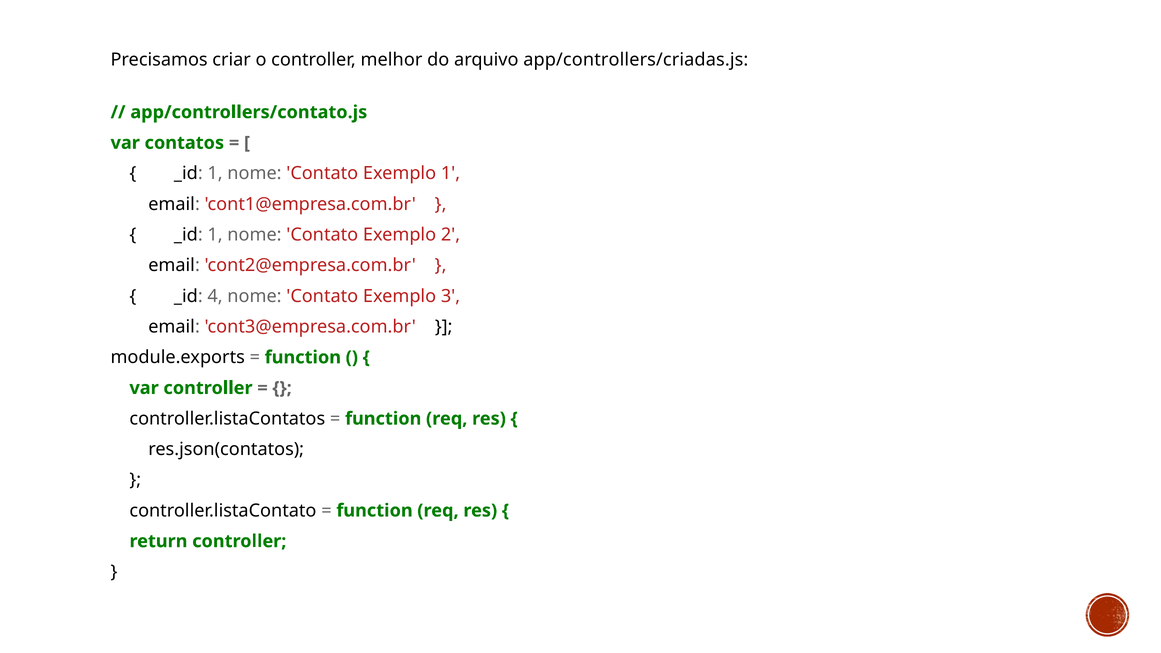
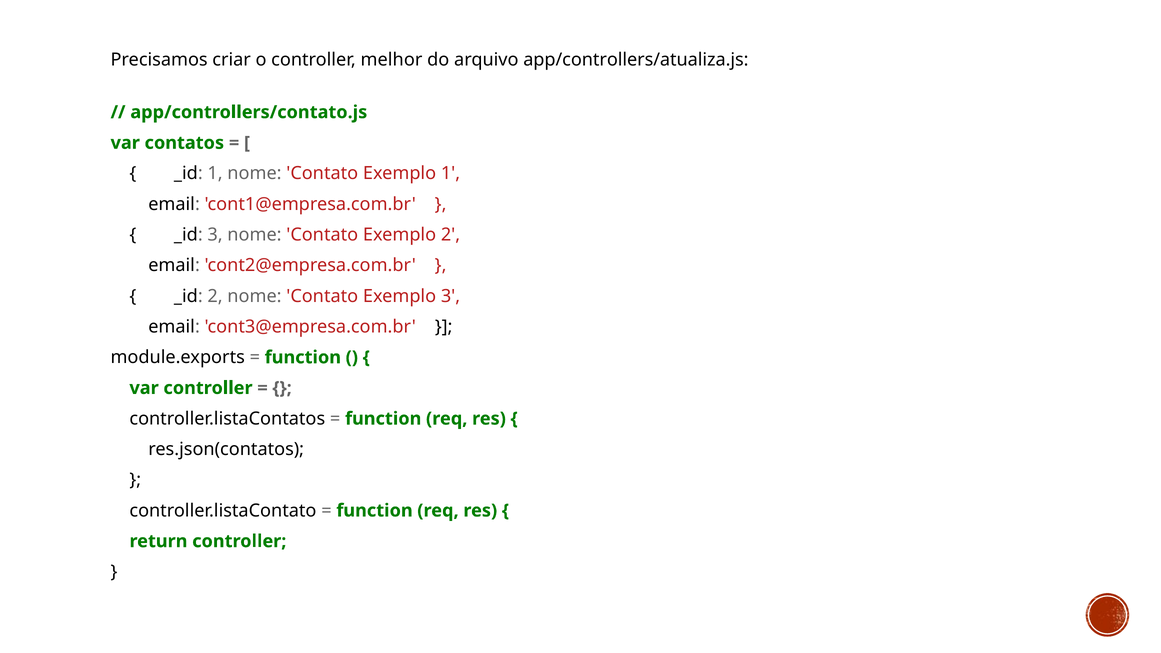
app/controllers/criadas.js: app/controllers/criadas.js -> app/controllers/atualiza.js
1 at (215, 235): 1 -> 3
_id 4: 4 -> 2
